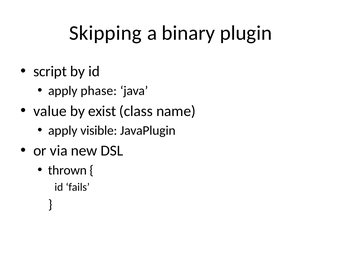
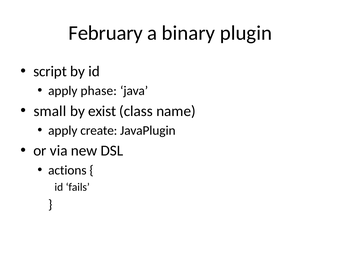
Skipping: Skipping -> February
value: value -> small
visible: visible -> create
thrown: thrown -> actions
